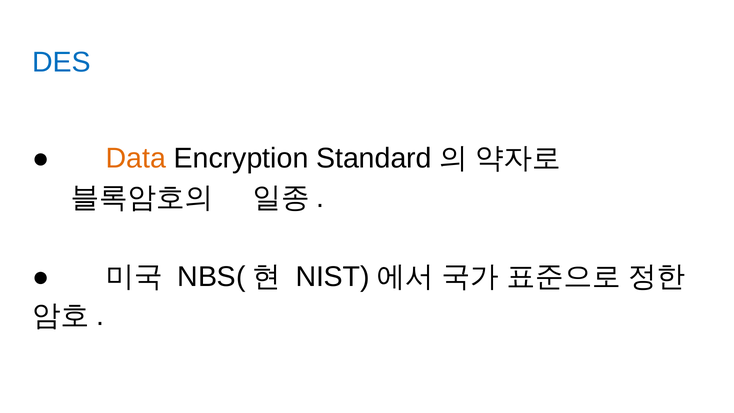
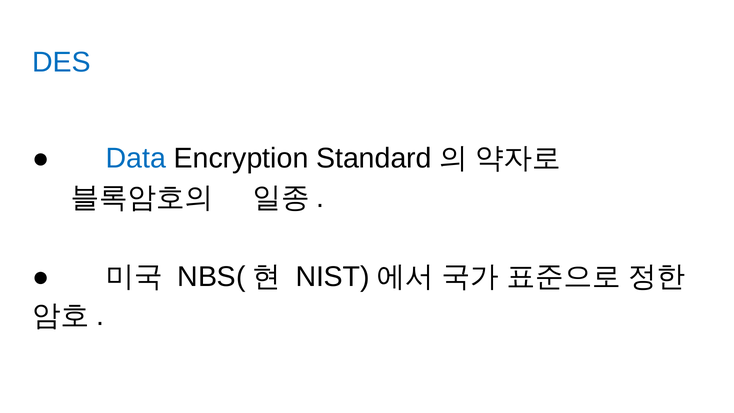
Data colour: orange -> blue
